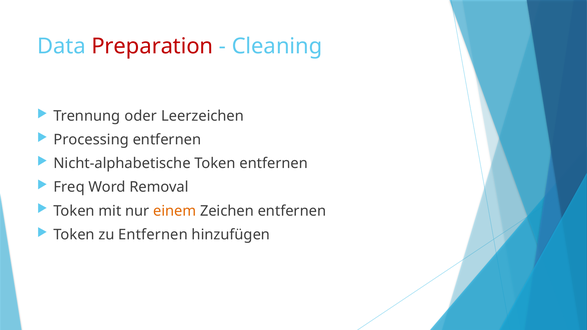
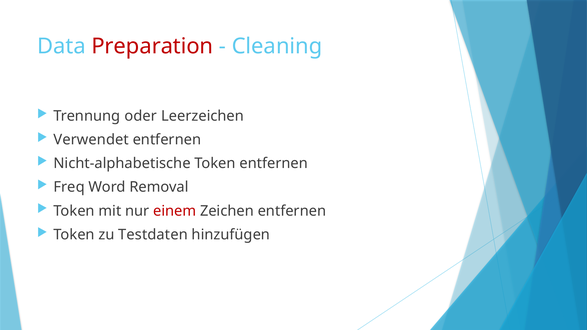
Processing: Processing -> Verwendet
einem colour: orange -> red
zu Entfernen: Entfernen -> Testdaten
